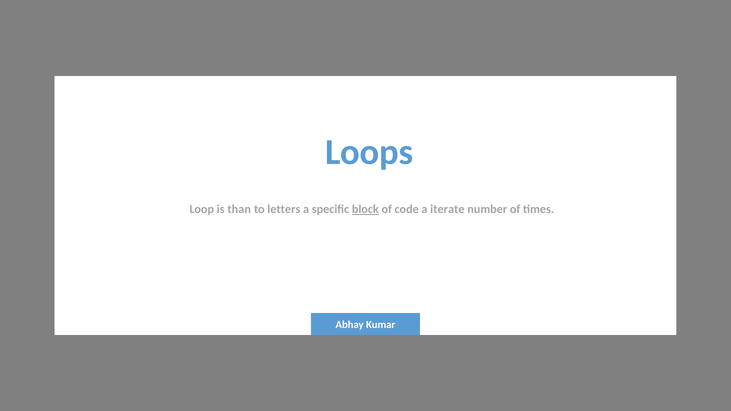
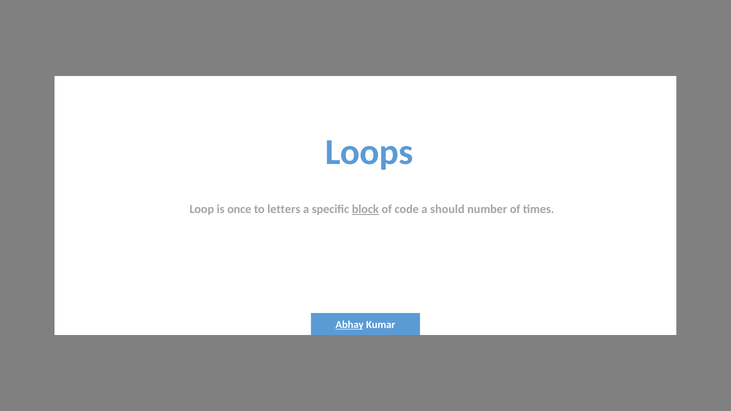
than: than -> once
iterate: iterate -> should
Abhay underline: none -> present
